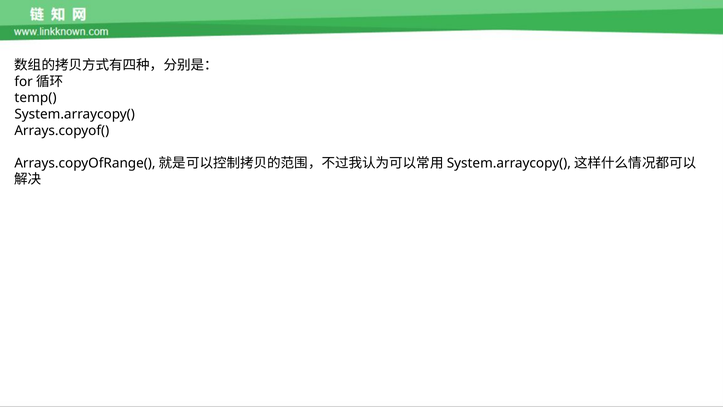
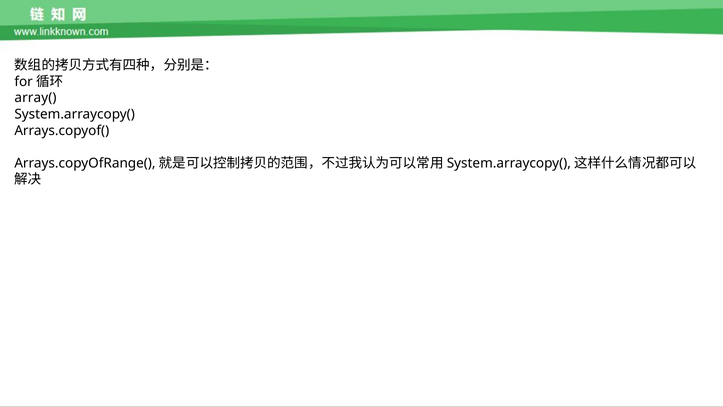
temp(: temp( -> array(
